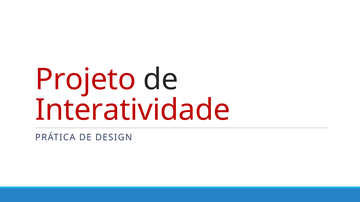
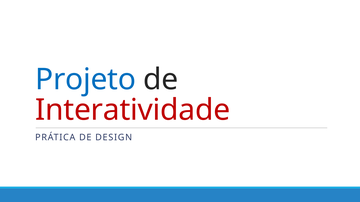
Projeto colour: red -> blue
